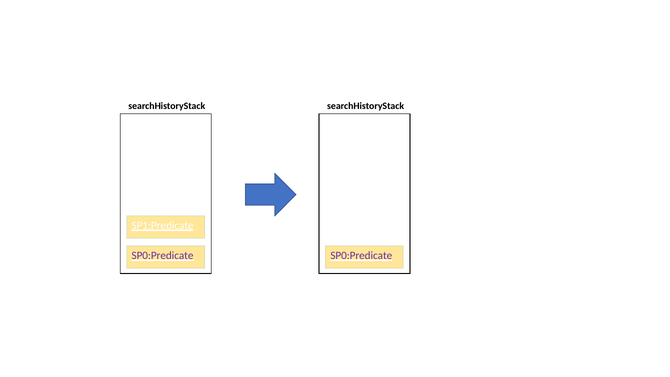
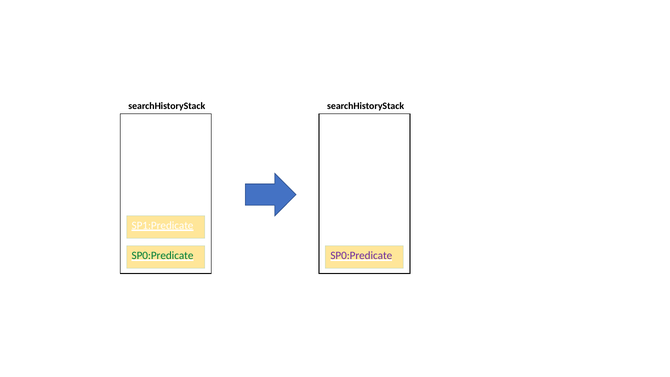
SP0:Predicate at (163, 255) colour: purple -> green
